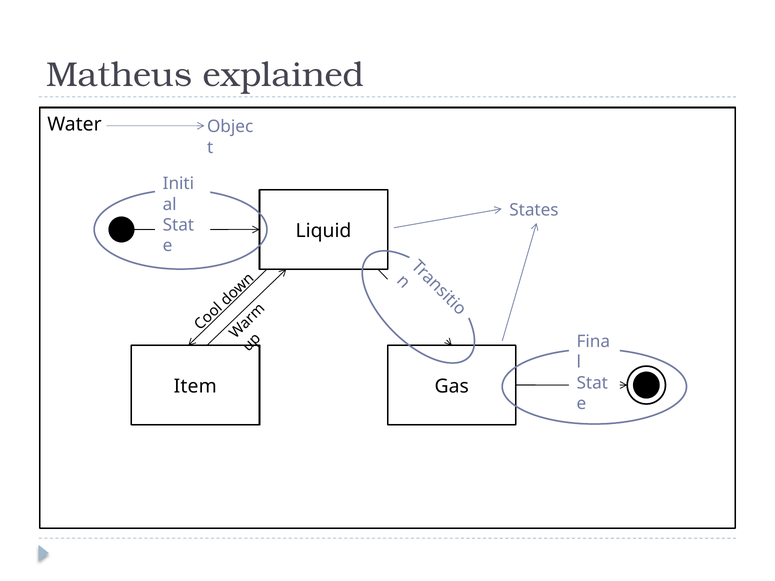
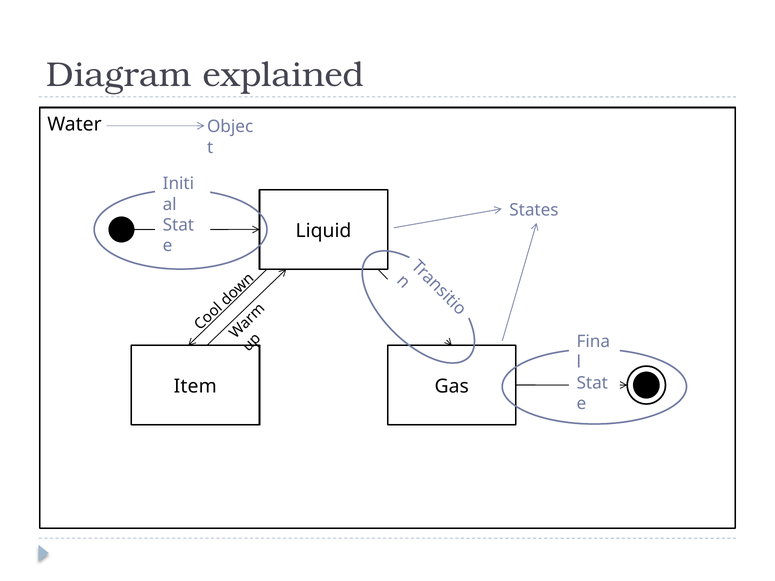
Matheus: Matheus -> Diagram
